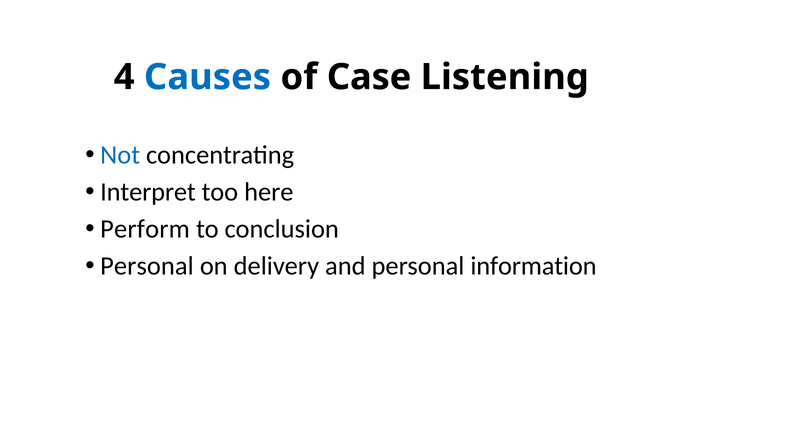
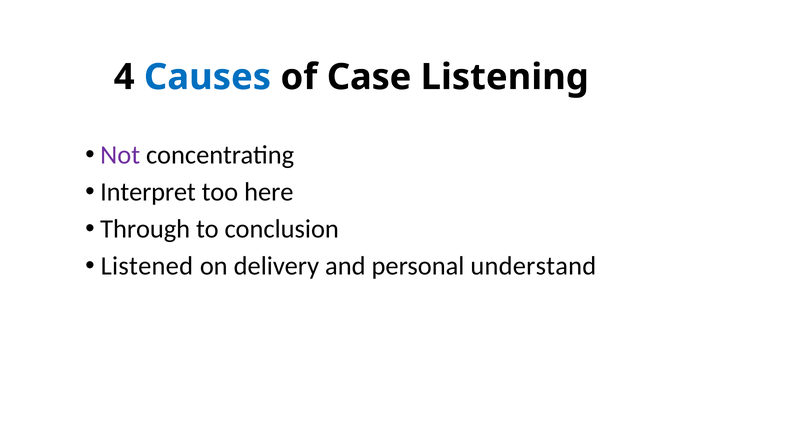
Not colour: blue -> purple
Perform: Perform -> Through
Personal at (147, 266): Personal -> Listened
information: information -> understand
